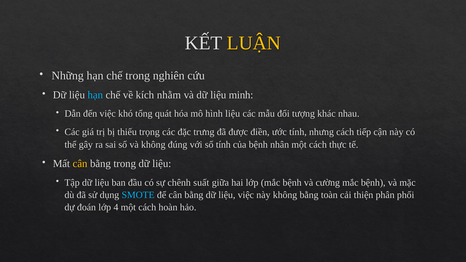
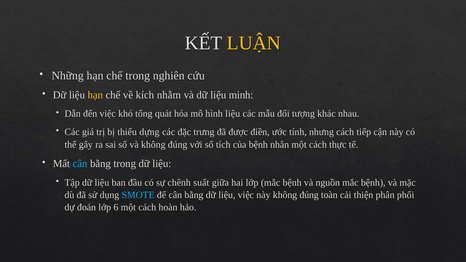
hạn at (95, 95) colour: light blue -> yellow
trọng: trọng -> dựng
số tính: tính -> tích
cân at (80, 164) colour: yellow -> light blue
cường: cường -> nguồn
này không bằng: bằng -> đúng
4: 4 -> 6
